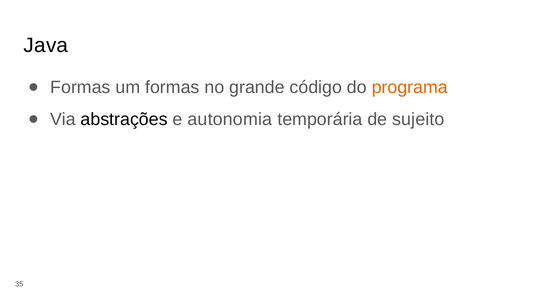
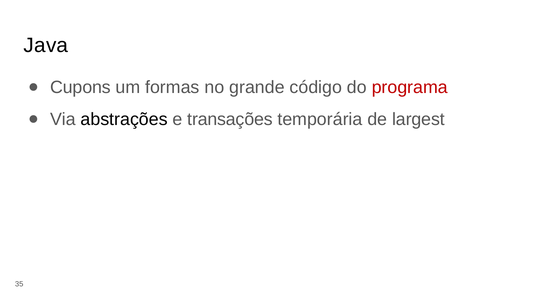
Formas at (80, 88): Formas -> Cupons
programa colour: orange -> red
autonomia: autonomia -> transações
sujeito: sujeito -> largest
